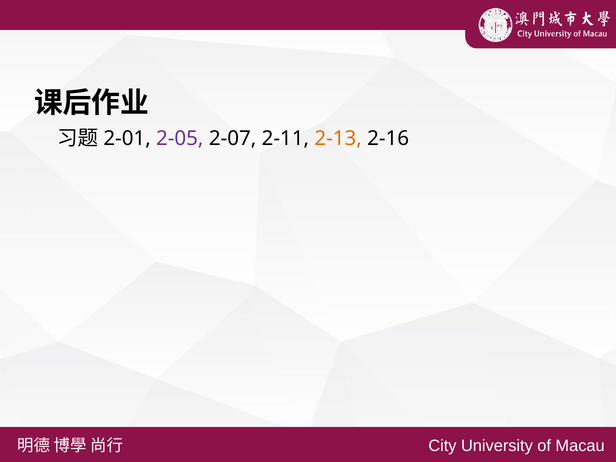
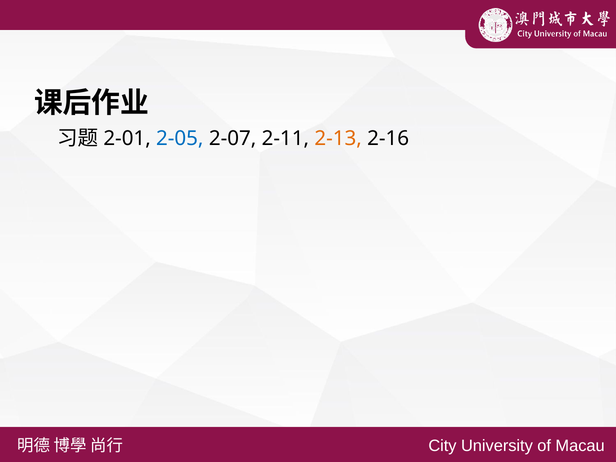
2-05 colour: purple -> blue
